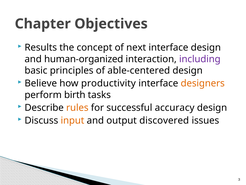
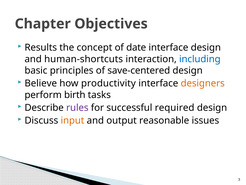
next: next -> date
human-organized: human-organized -> human-shortcuts
including colour: purple -> blue
able-centered: able-centered -> save-centered
rules colour: orange -> purple
accuracy: accuracy -> required
discovered: discovered -> reasonable
